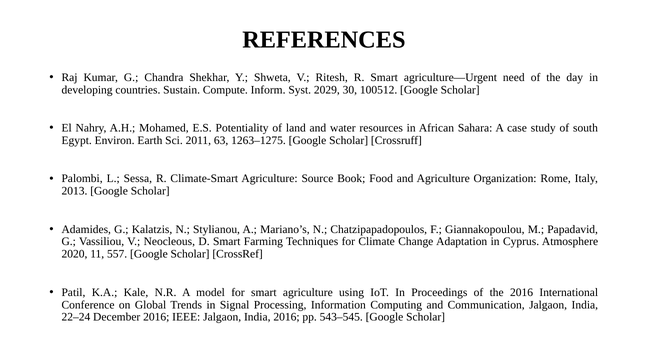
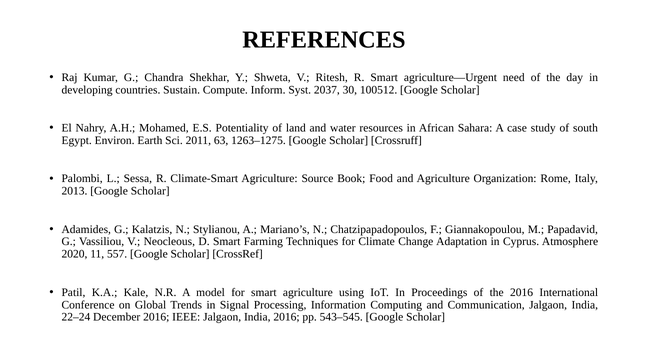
2029: 2029 -> 2037
